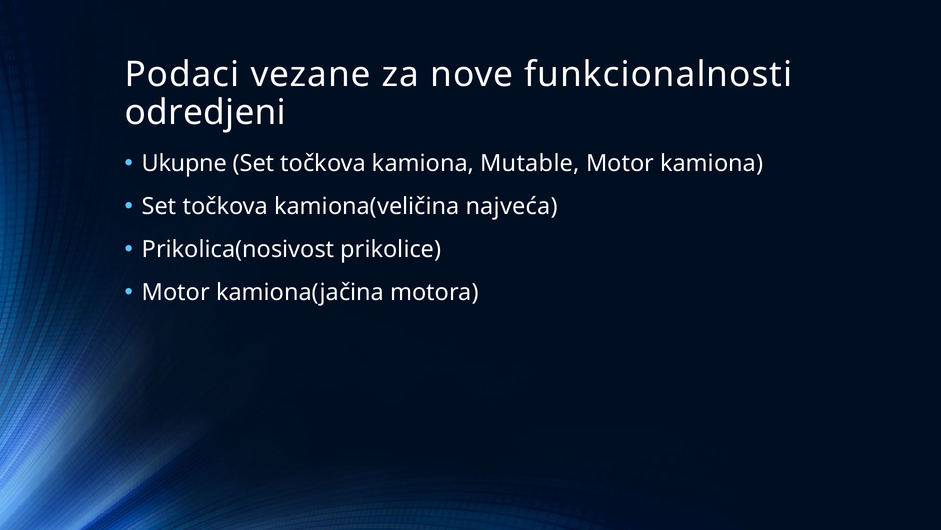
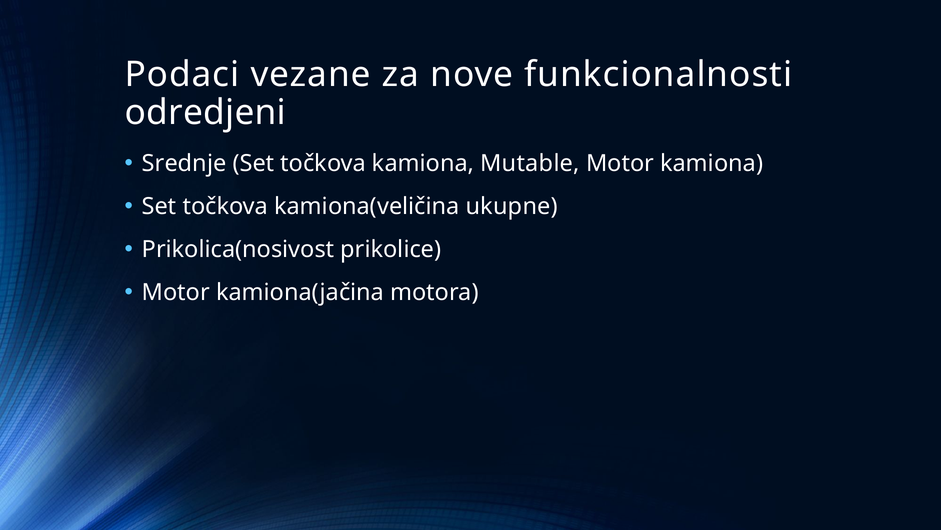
Ukupne: Ukupne -> Srednje
najveća: najveća -> ukupne
